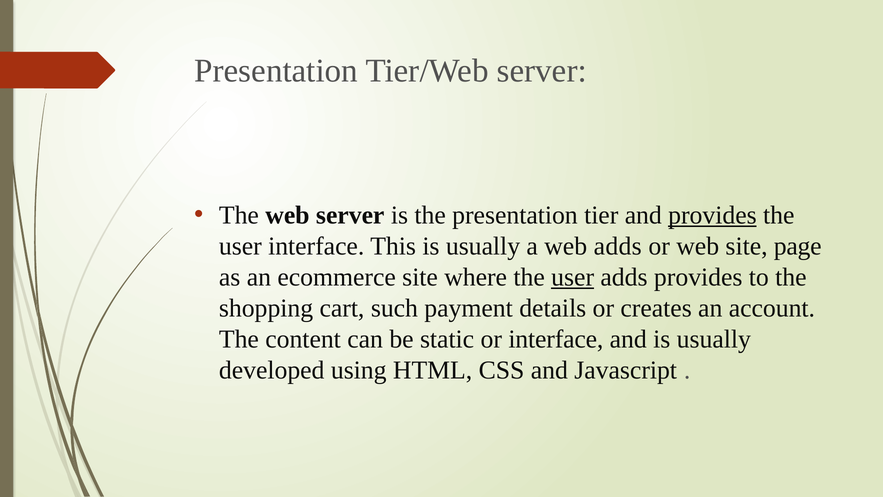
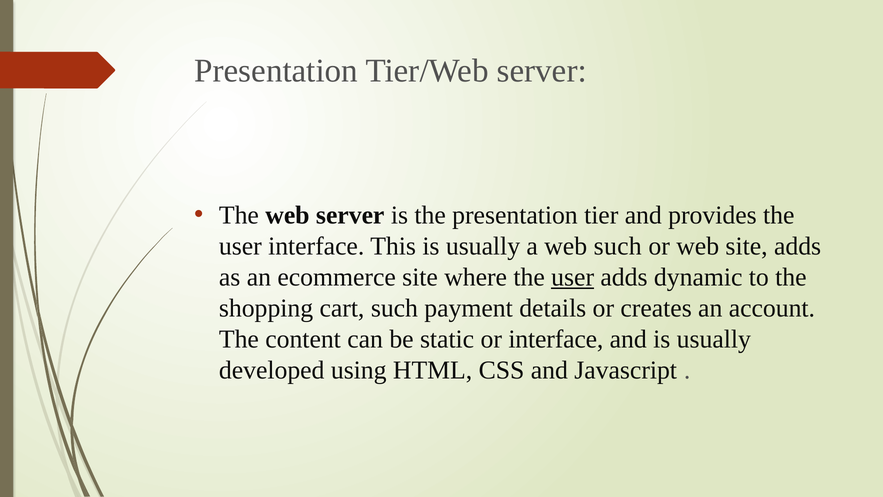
provides at (712, 215) underline: present -> none
web adds: adds -> such
site page: page -> adds
adds provides: provides -> dynamic
